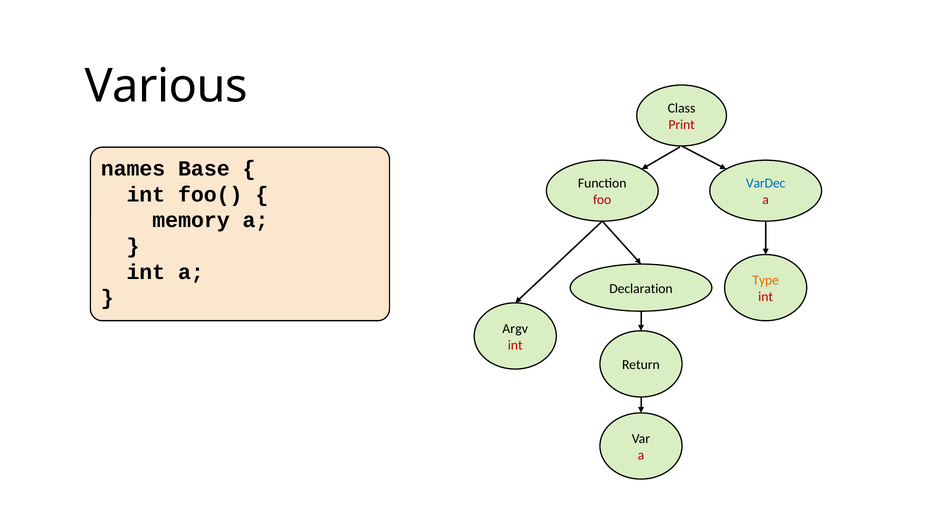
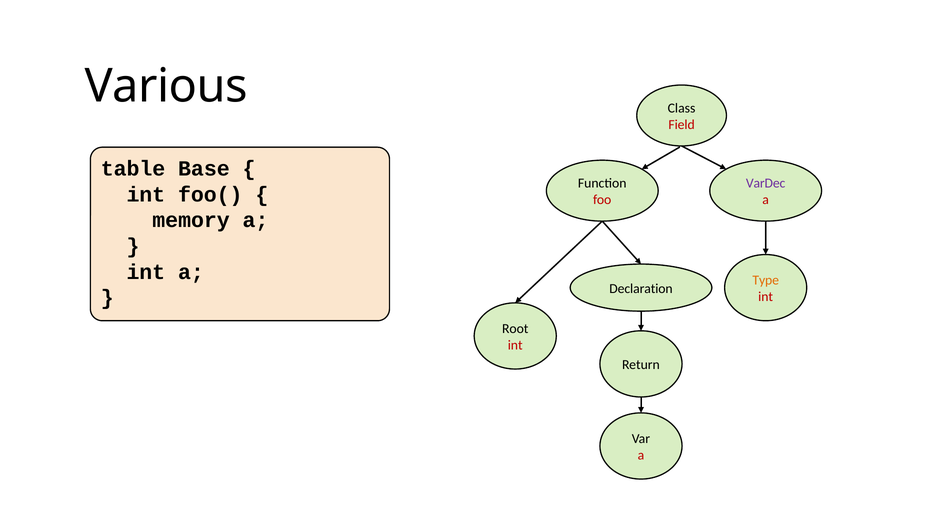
Print: Print -> Field
names: names -> table
VarDec colour: blue -> purple
Argv: Argv -> Root
